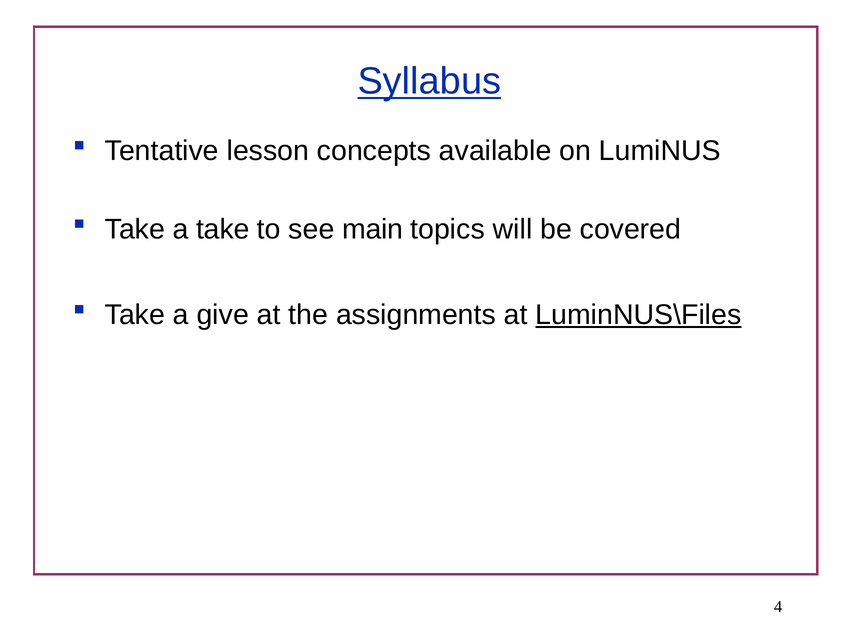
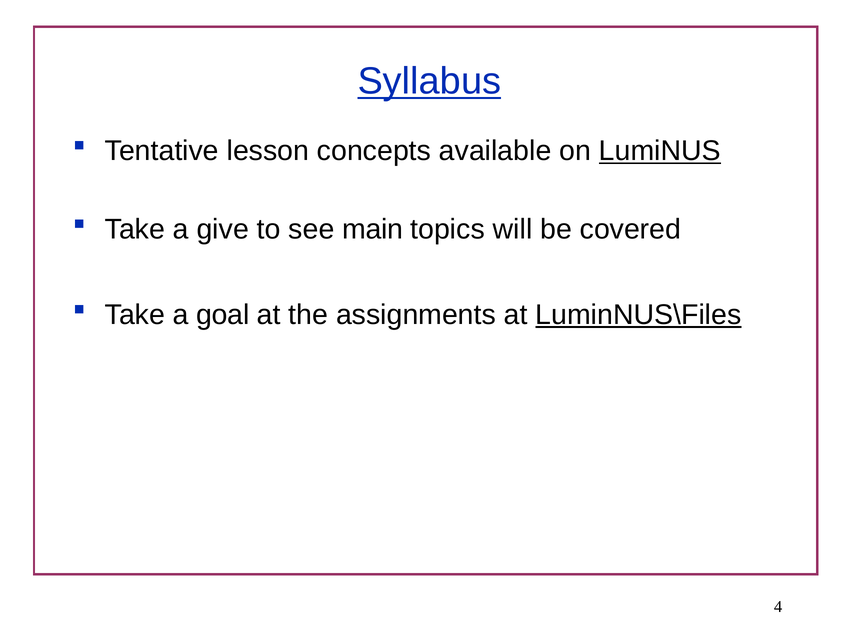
LumiNUS underline: none -> present
a take: take -> give
give: give -> goal
